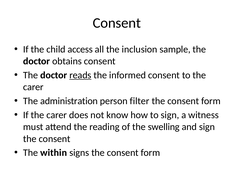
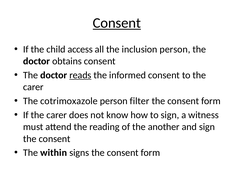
Consent at (117, 23) underline: none -> present
inclusion sample: sample -> person
administration: administration -> cotrimoxazole
swelling: swelling -> another
